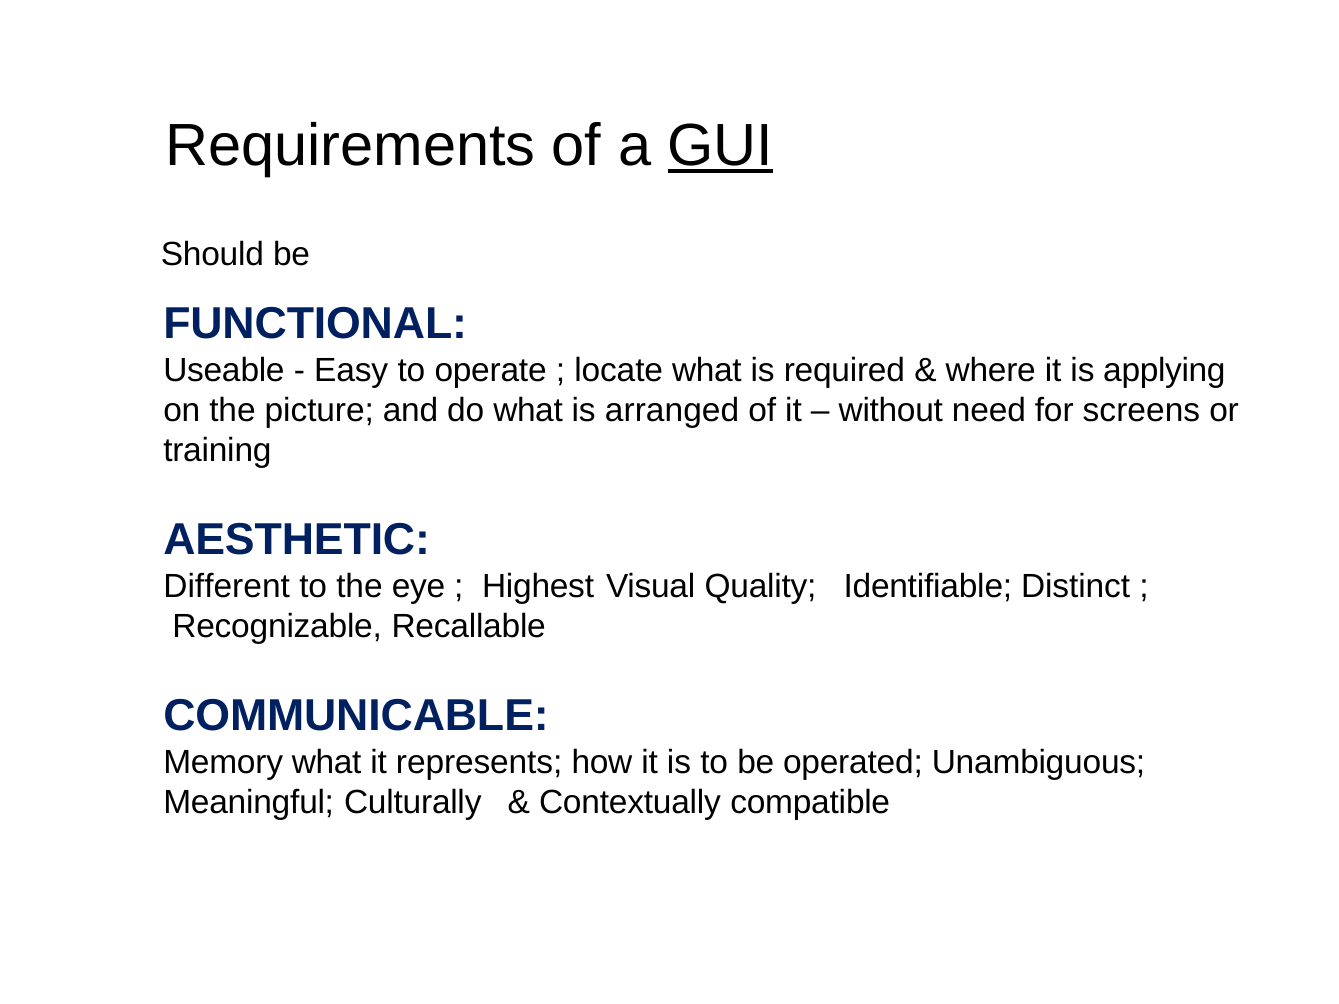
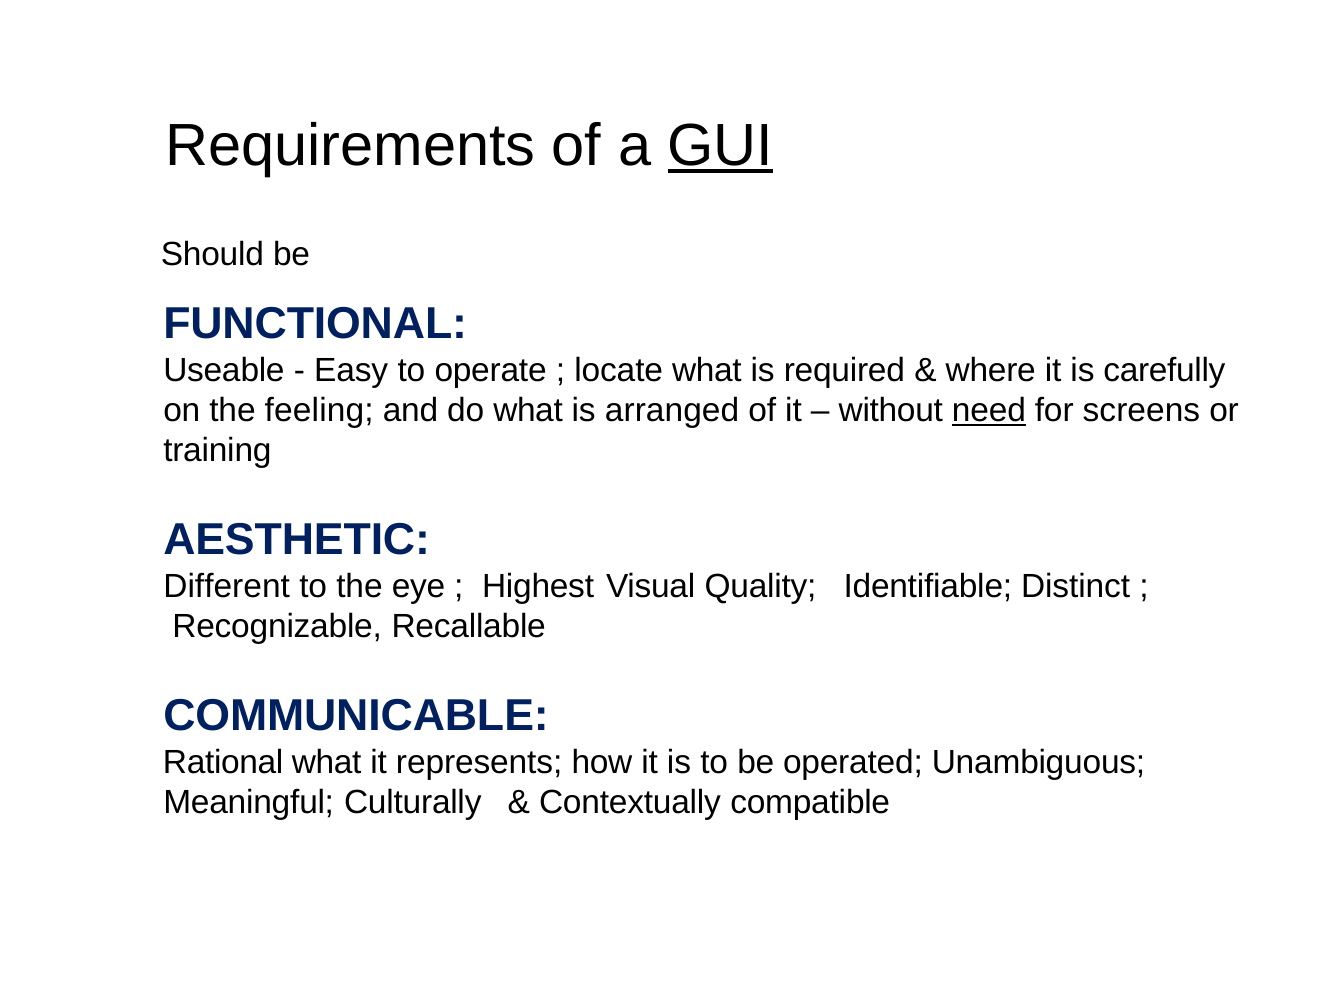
applying: applying -> carefully
picture: picture -> feeling
need underline: none -> present
Memory: Memory -> Rational
